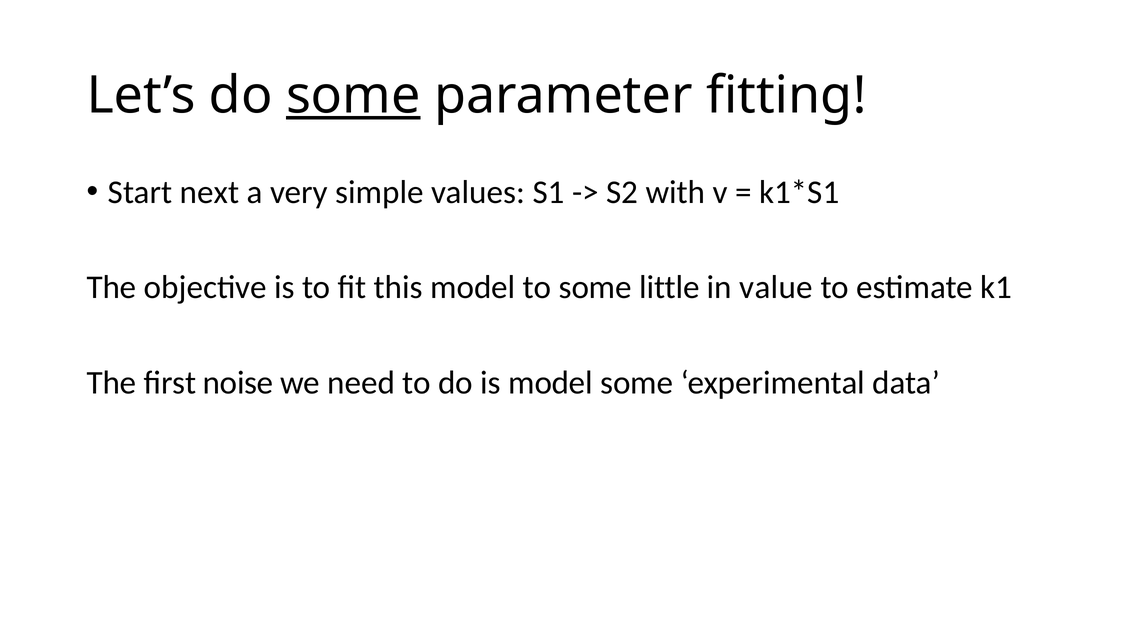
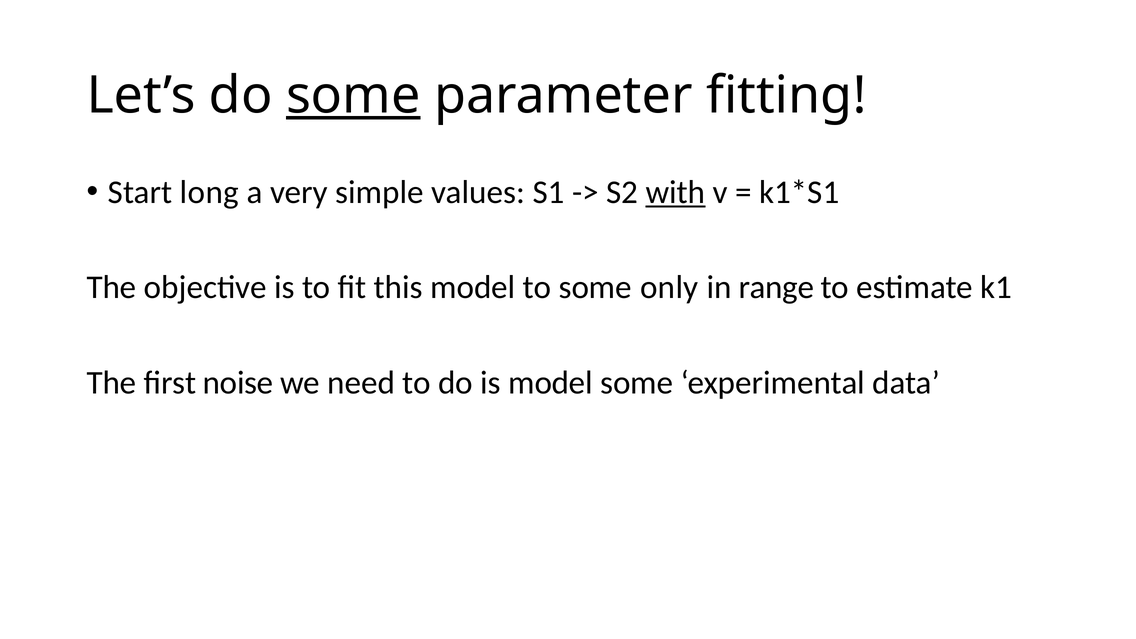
next: next -> long
with underline: none -> present
little: little -> only
value: value -> range
